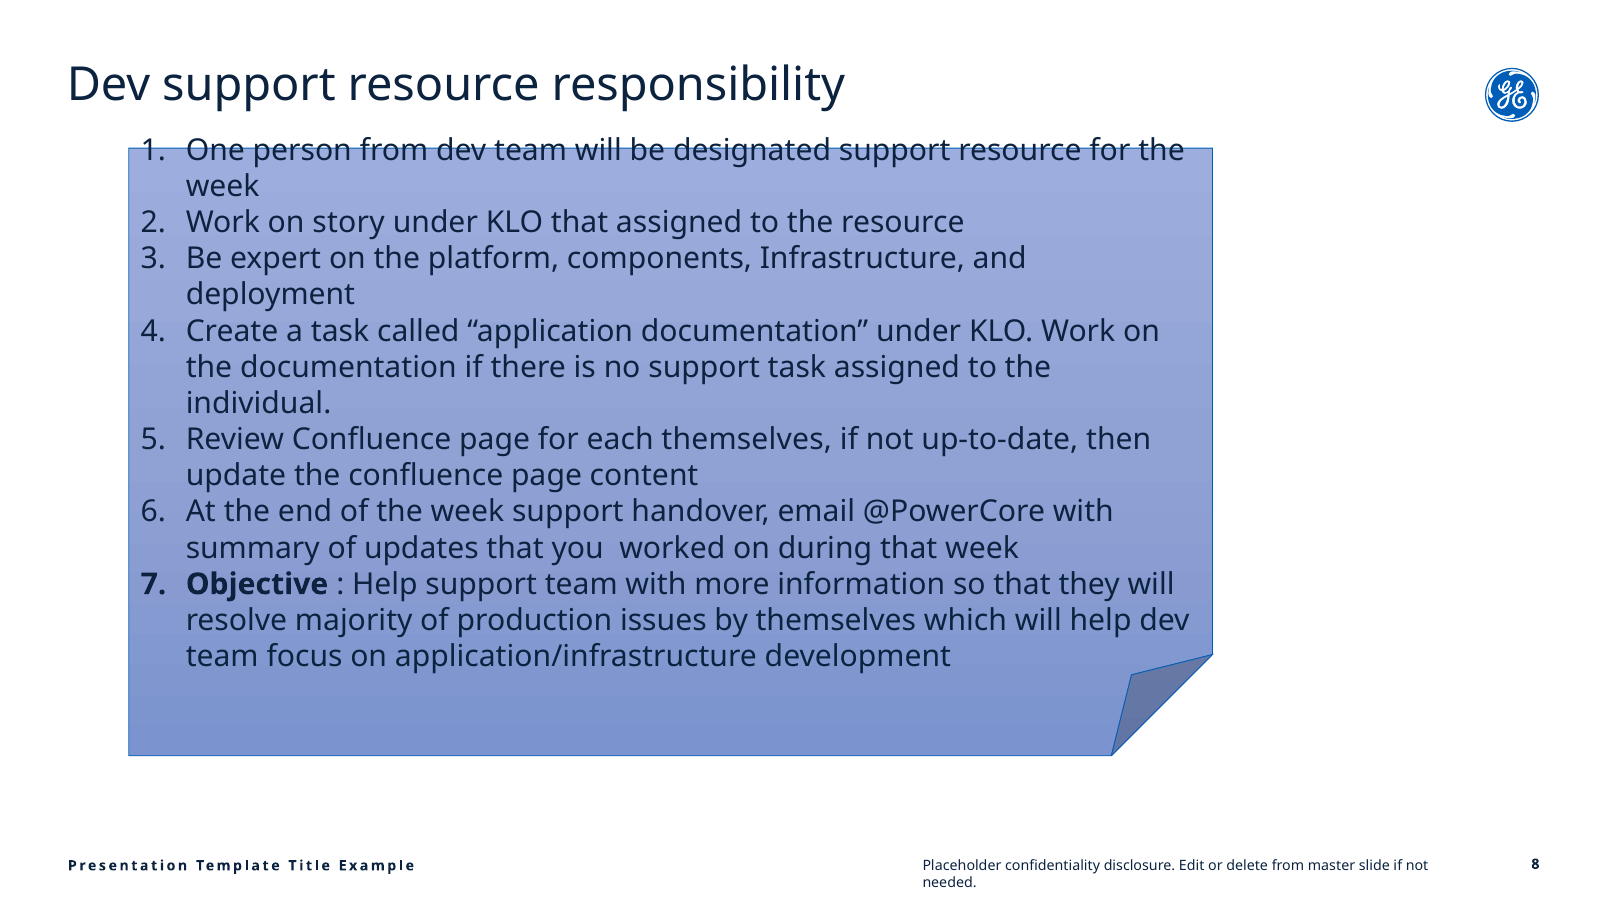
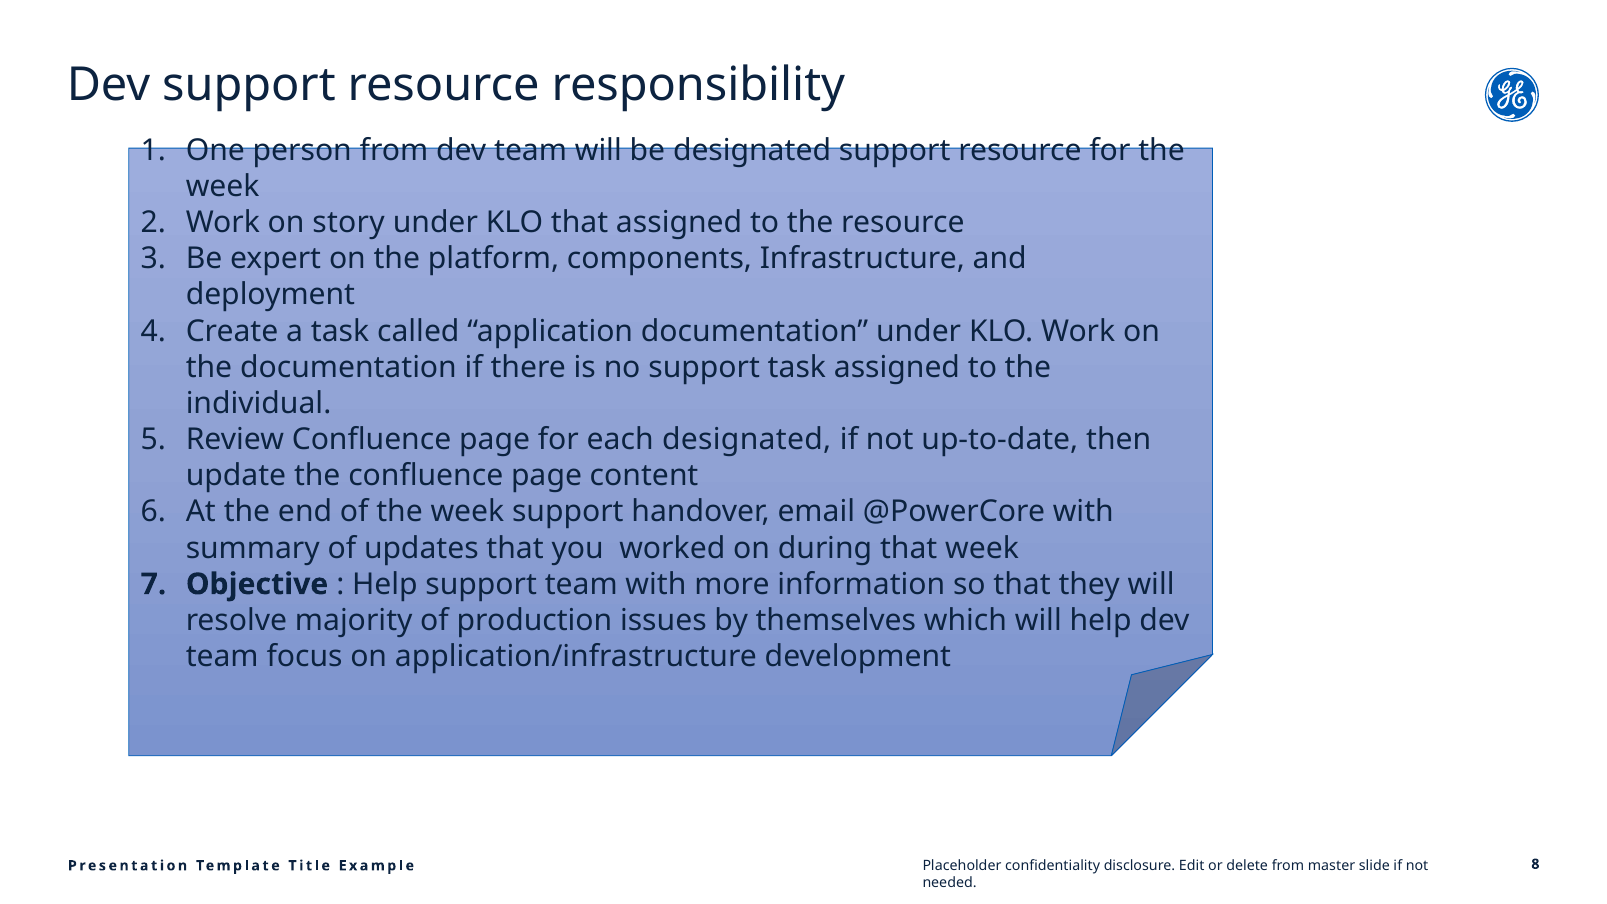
each themselves: themselves -> designated
